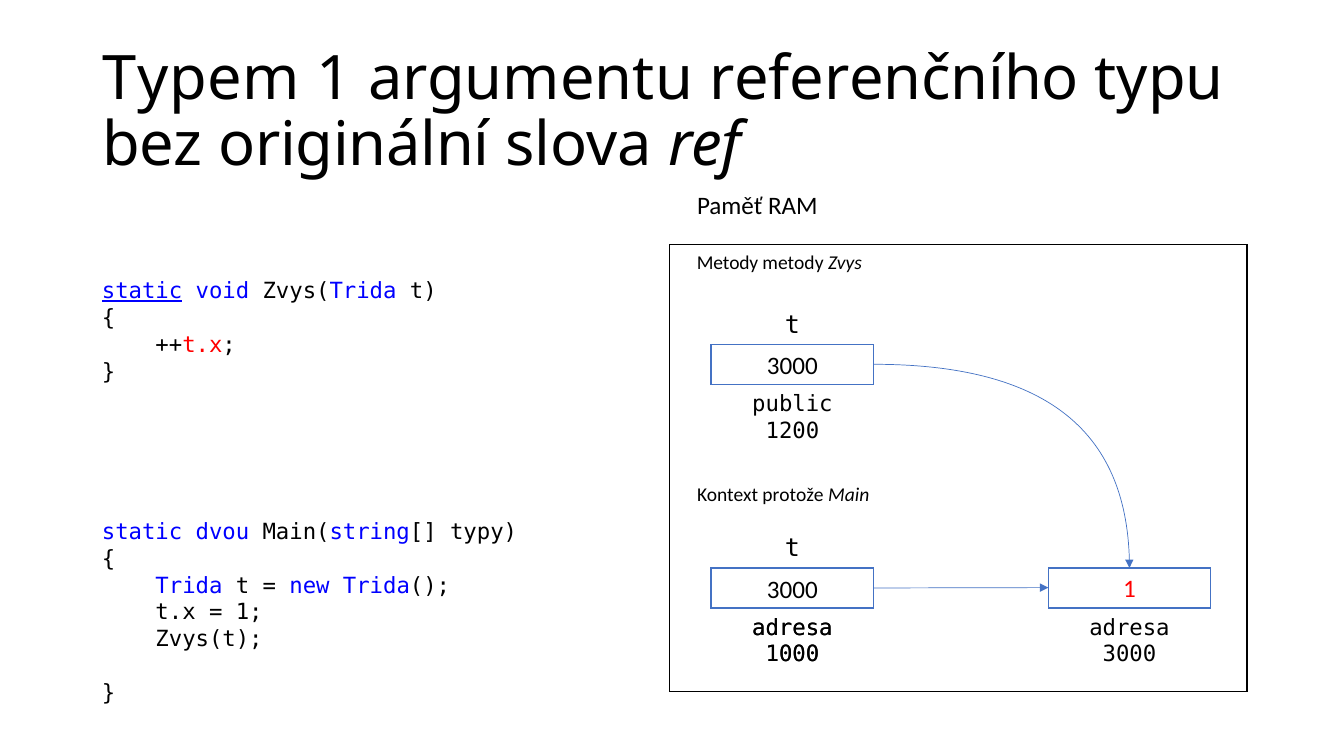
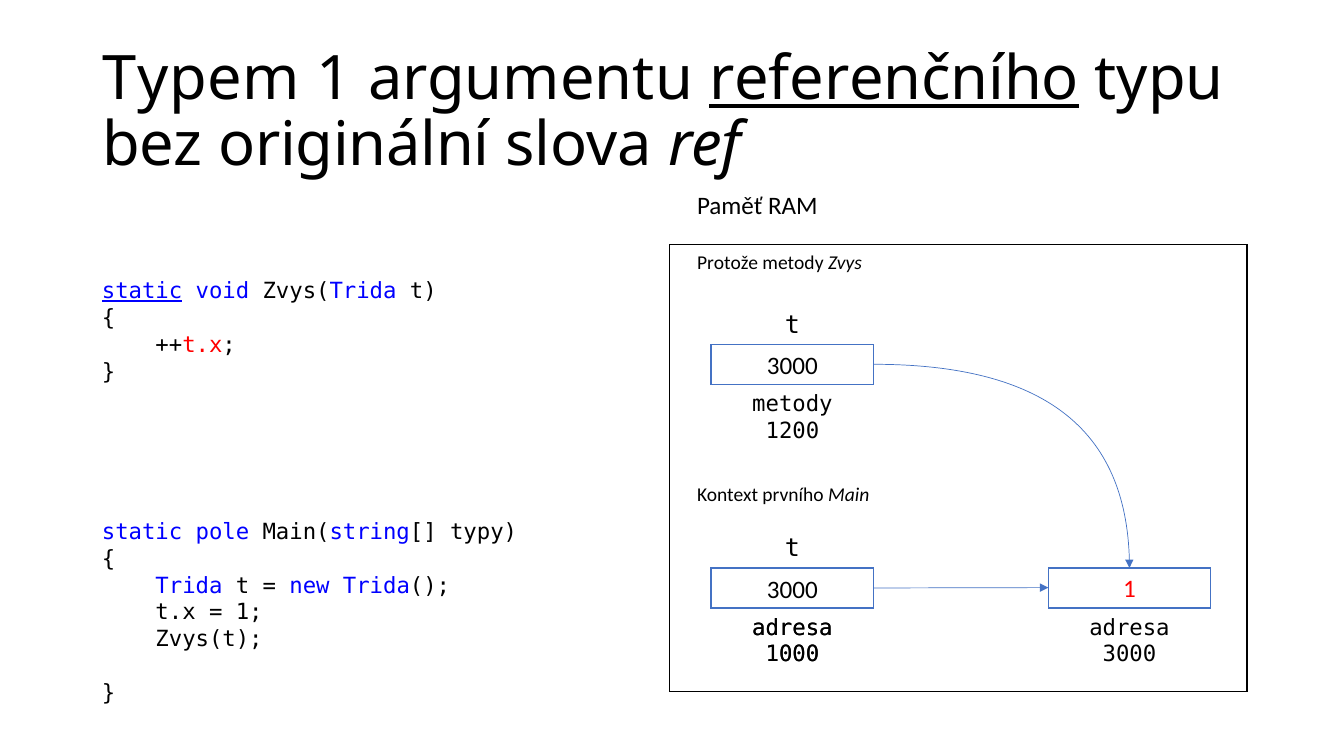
referenčního underline: none -> present
Metody at (728, 263): Metody -> Protože
public at (792, 404): public -> metody
protože: protože -> prvního
dvou: dvou -> pole
